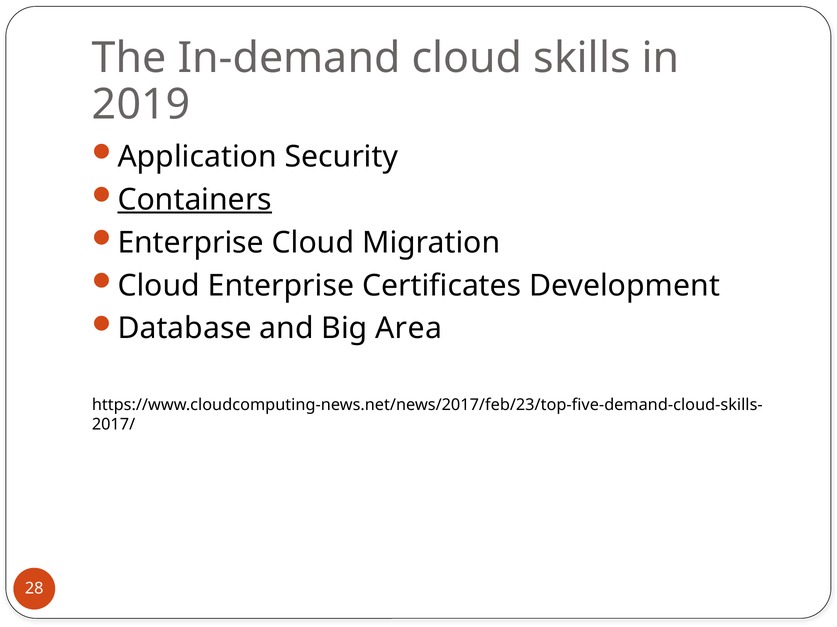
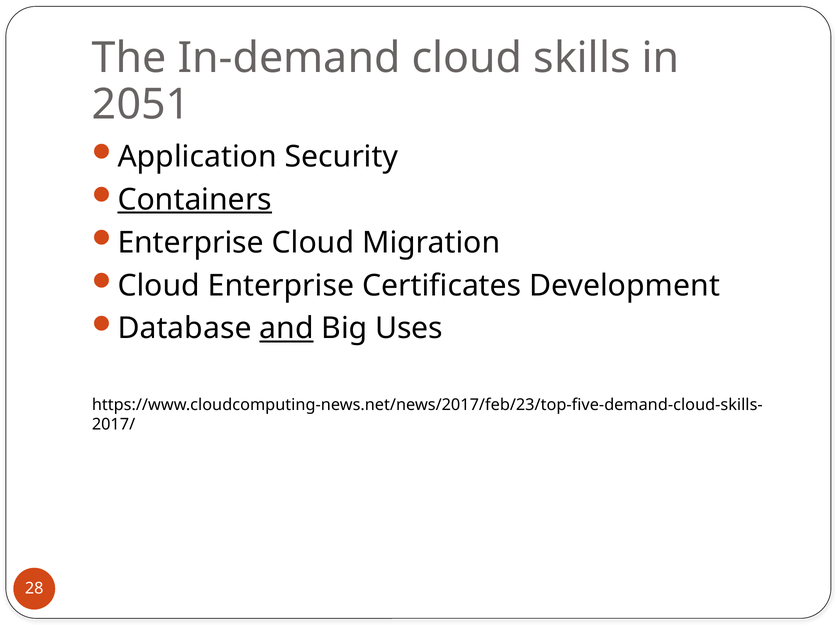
2019: 2019 -> 2051
and underline: none -> present
Area: Area -> Uses
